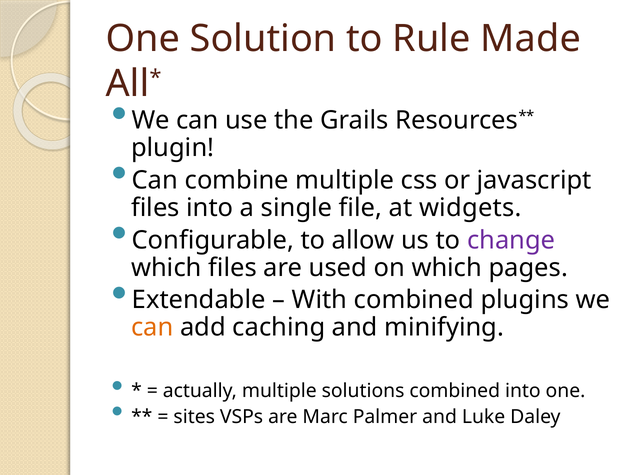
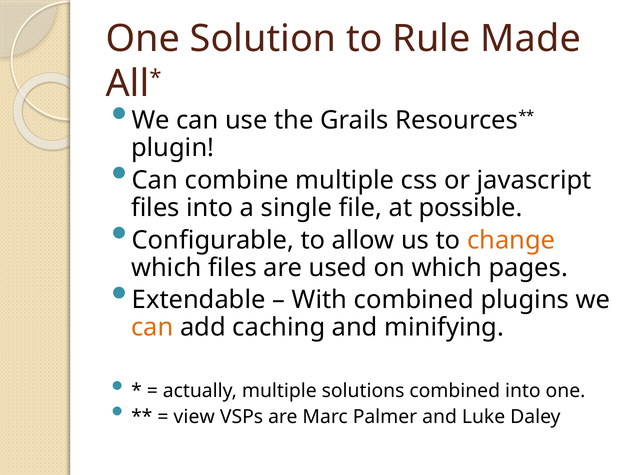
widgets: widgets -> possible
change colour: purple -> orange
sites: sites -> view
